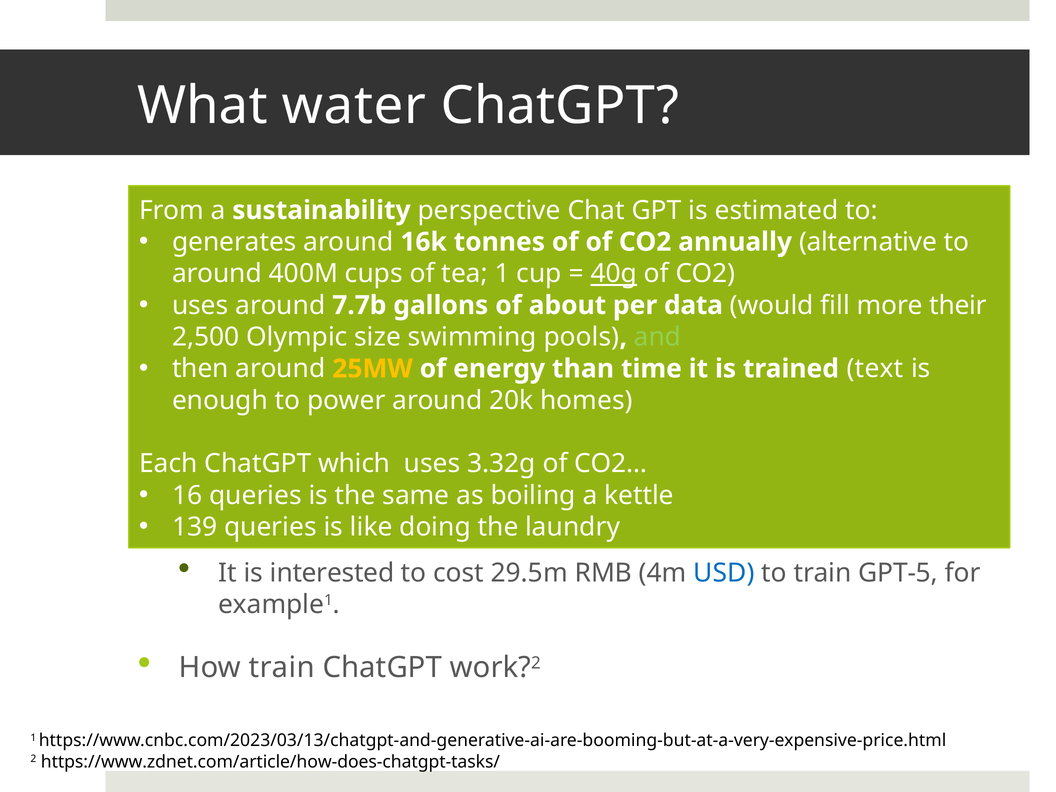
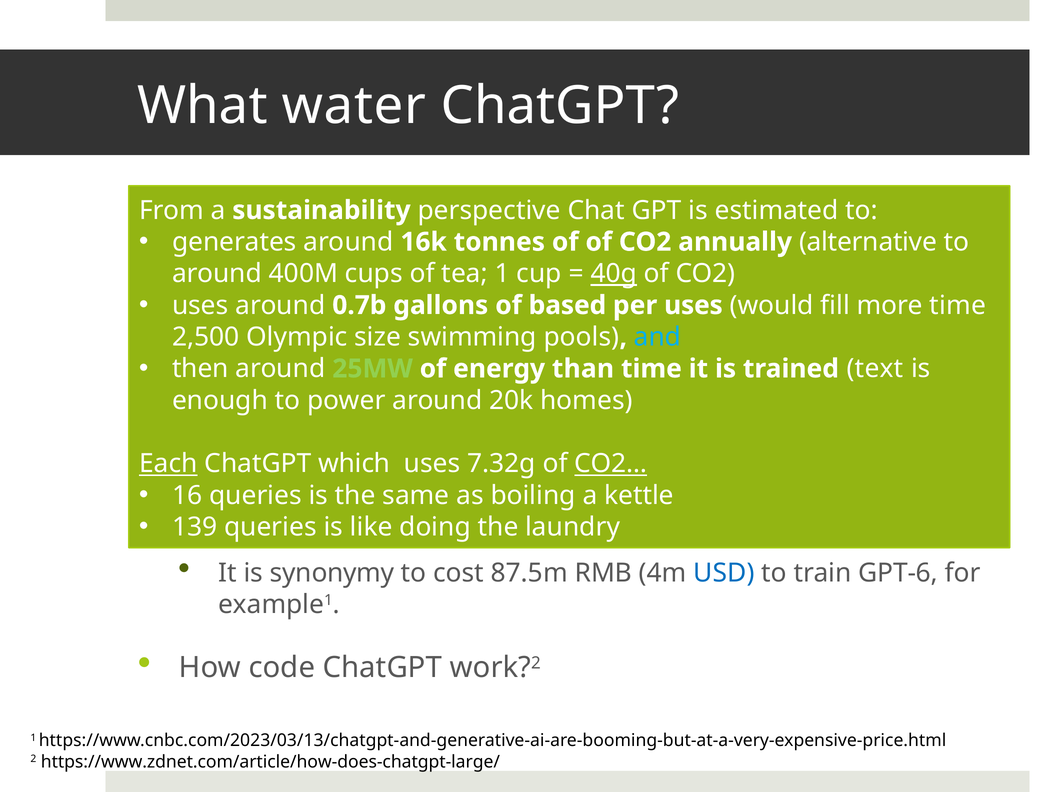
7.7b: 7.7b -> 0.7b
of about: about -> based
per data: data -> uses
more their: their -> time
and at (657, 337) colour: light green -> light blue
25MW colour: yellow -> light green
Each underline: none -> present
3.32g: 3.32g -> 7.32g
CO2… underline: none -> present
interested: interested -> synonymy
29.5m: 29.5m -> 87.5m
GPT-5: GPT-5 -> GPT-6
How train: train -> code
https://www.zdnet.com/article/how-does-chatgpt-tasks/: https://www.zdnet.com/article/how-does-chatgpt-tasks/ -> https://www.zdnet.com/article/how-does-chatgpt-large/
